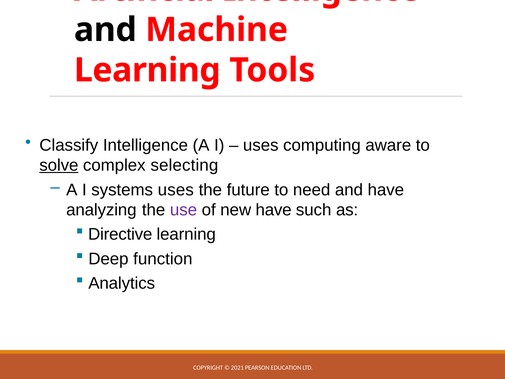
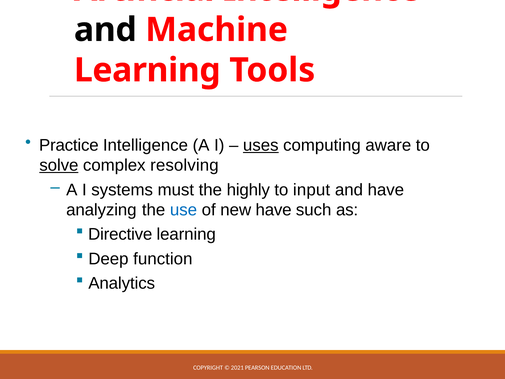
Classify: Classify -> Practice
uses at (261, 145) underline: none -> present
selecting: selecting -> resolving
systems uses: uses -> must
future: future -> highly
need: need -> input
use colour: purple -> blue
